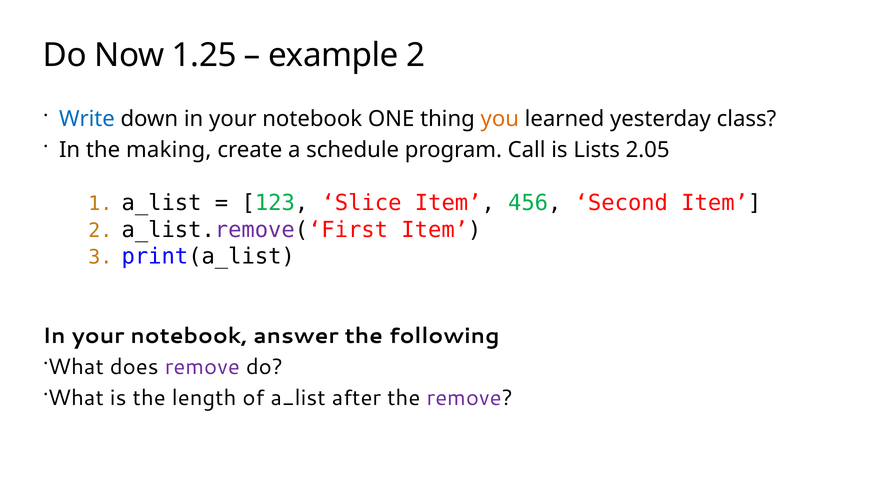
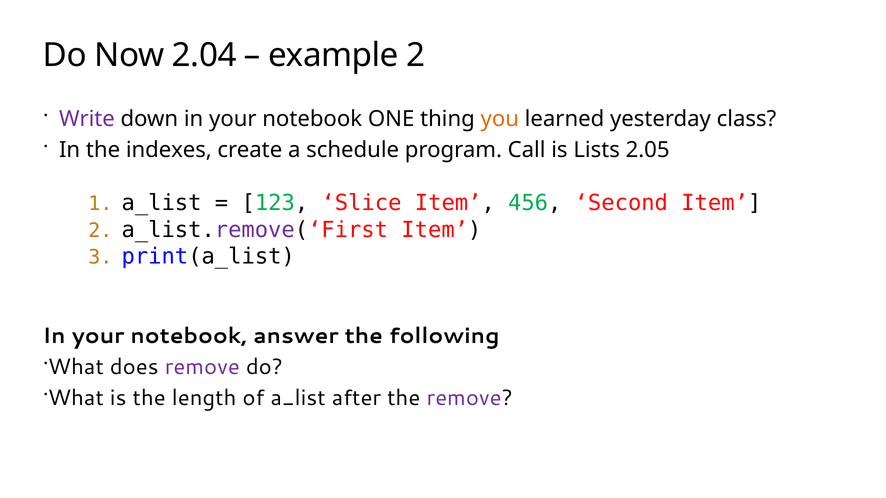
1.25: 1.25 -> 2.04
Write colour: blue -> purple
making: making -> indexes
